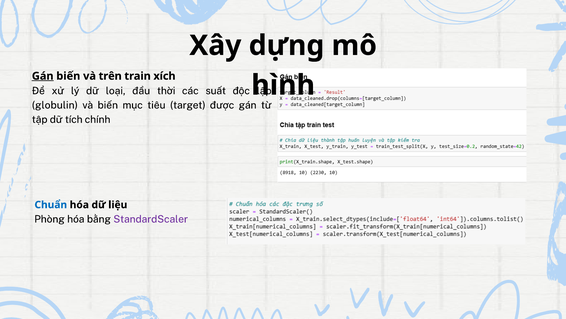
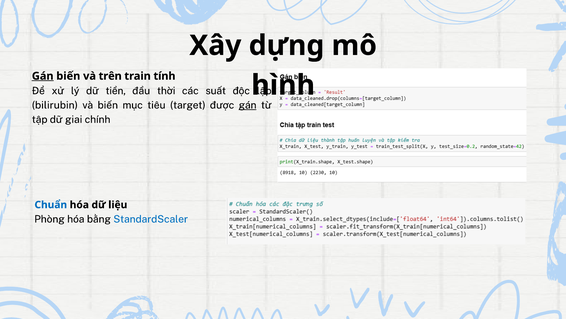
xích: xích -> tính
loại: loại -> tiền
globulin: globulin -> bilirubin
gán at (248, 105) underline: none -> present
tích: tích -> giai
StandardScaler colour: purple -> blue
